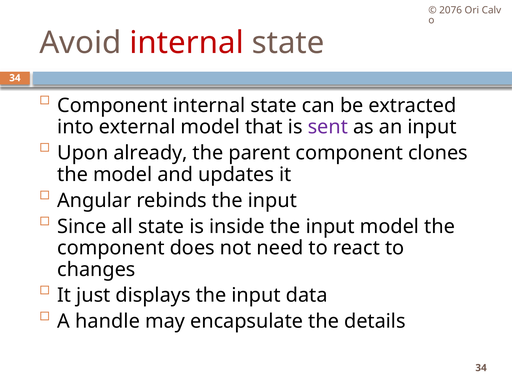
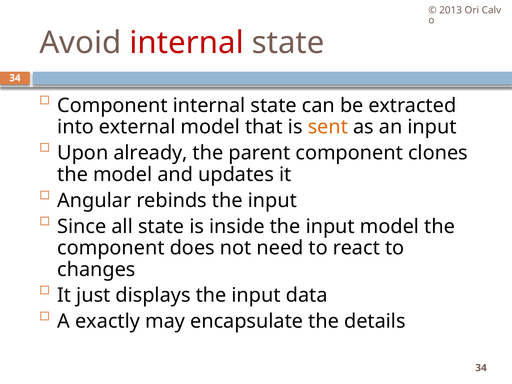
2076: 2076 -> 2013
sent colour: purple -> orange
handle: handle -> exactly
